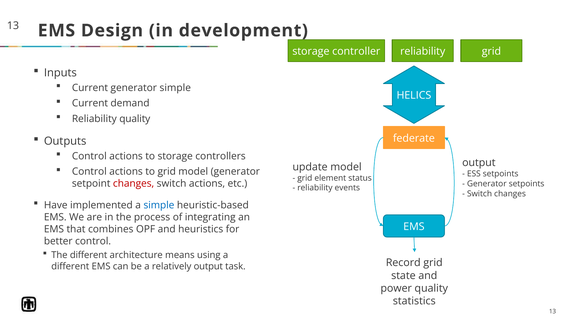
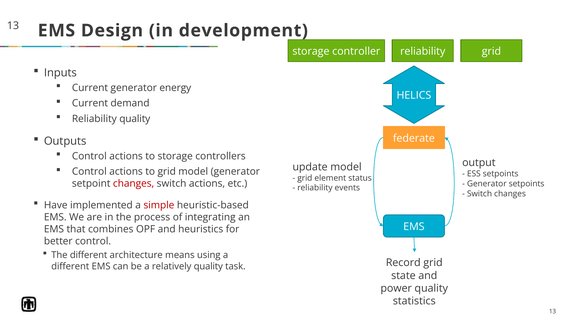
generator simple: simple -> energy
simple at (159, 205) colour: blue -> red
relatively output: output -> quality
